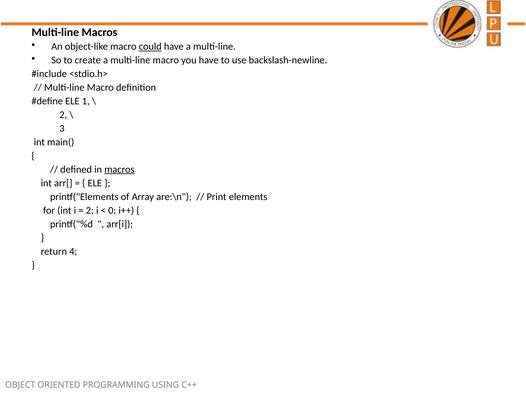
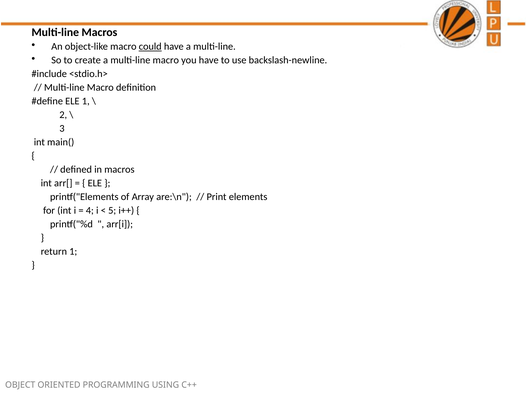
macros at (119, 170) underline: present -> none
2 at (90, 211): 2 -> 4
0: 0 -> 5
return 4: 4 -> 1
